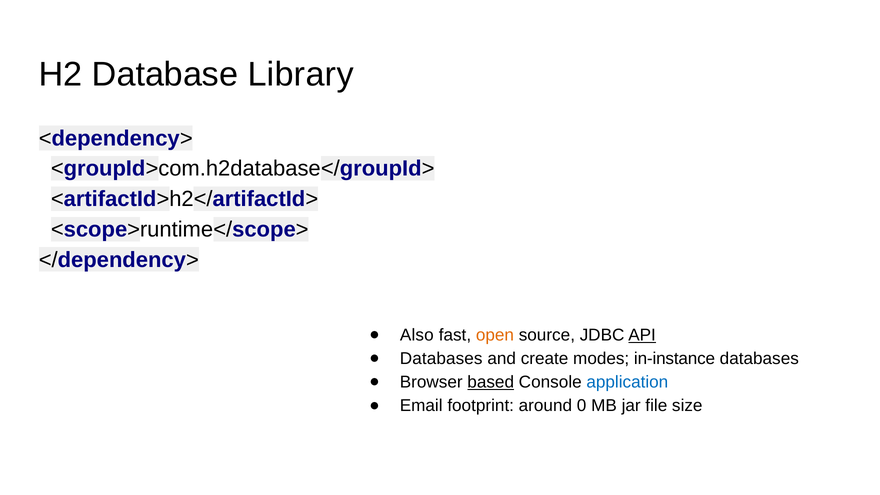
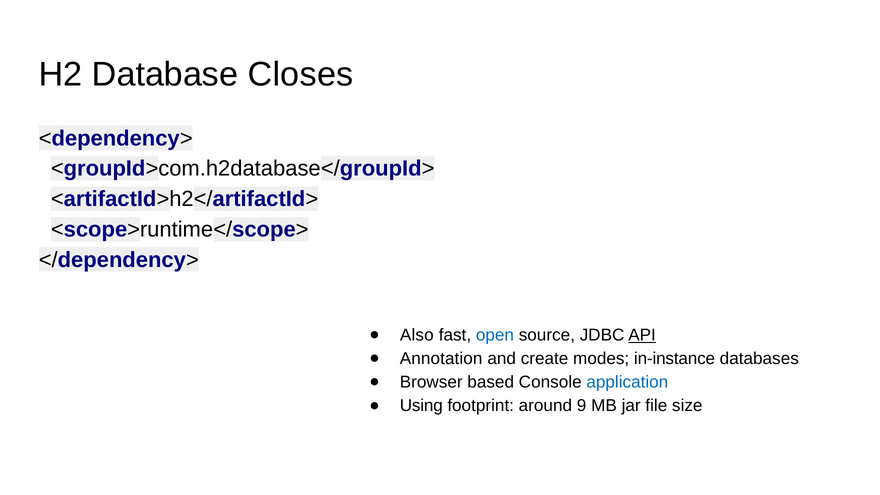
Library: Library -> Closes
open colour: orange -> blue
Databases at (441, 359): Databases -> Annotation
based underline: present -> none
Email: Email -> Using
0: 0 -> 9
